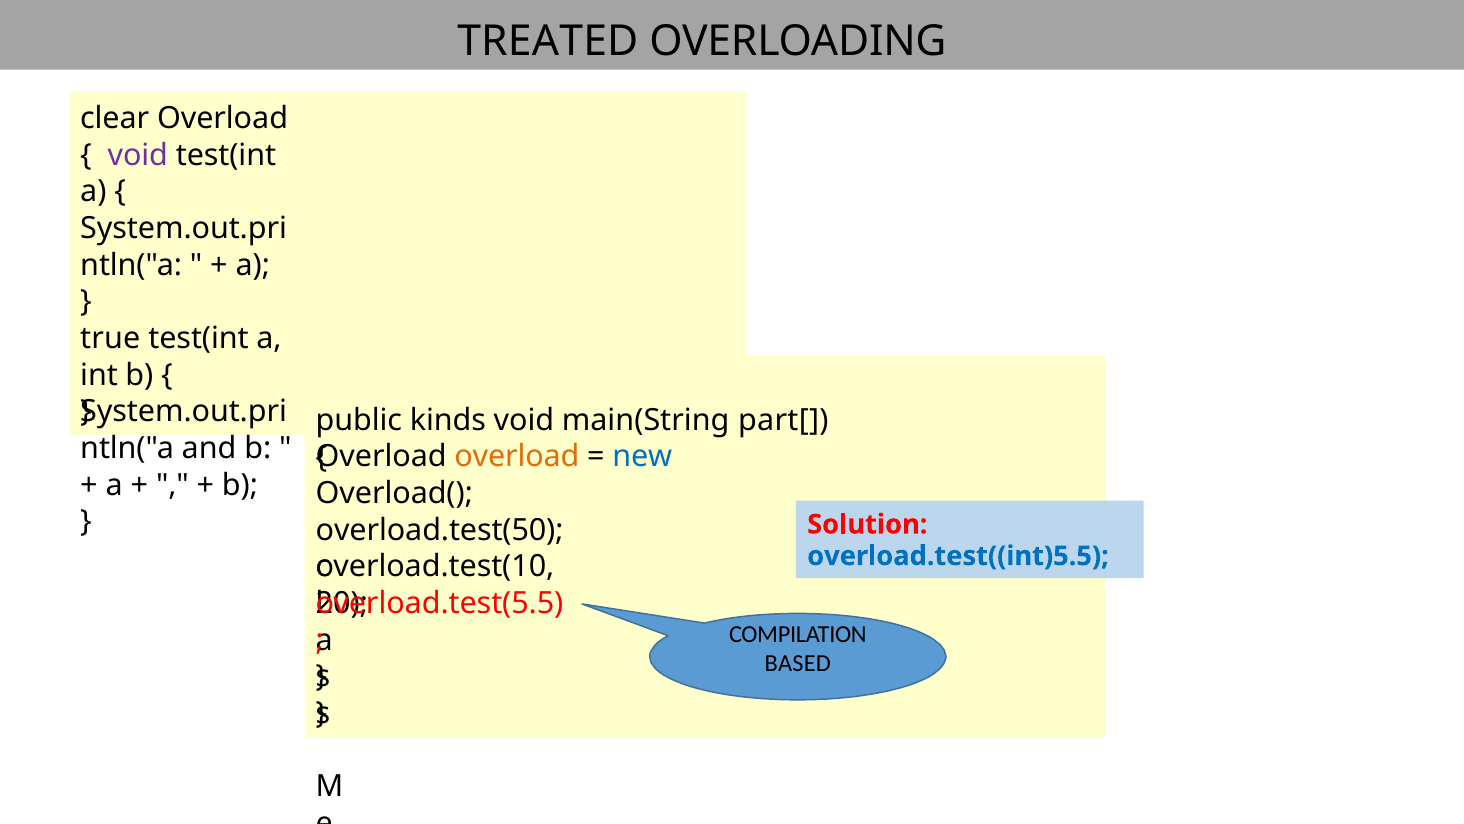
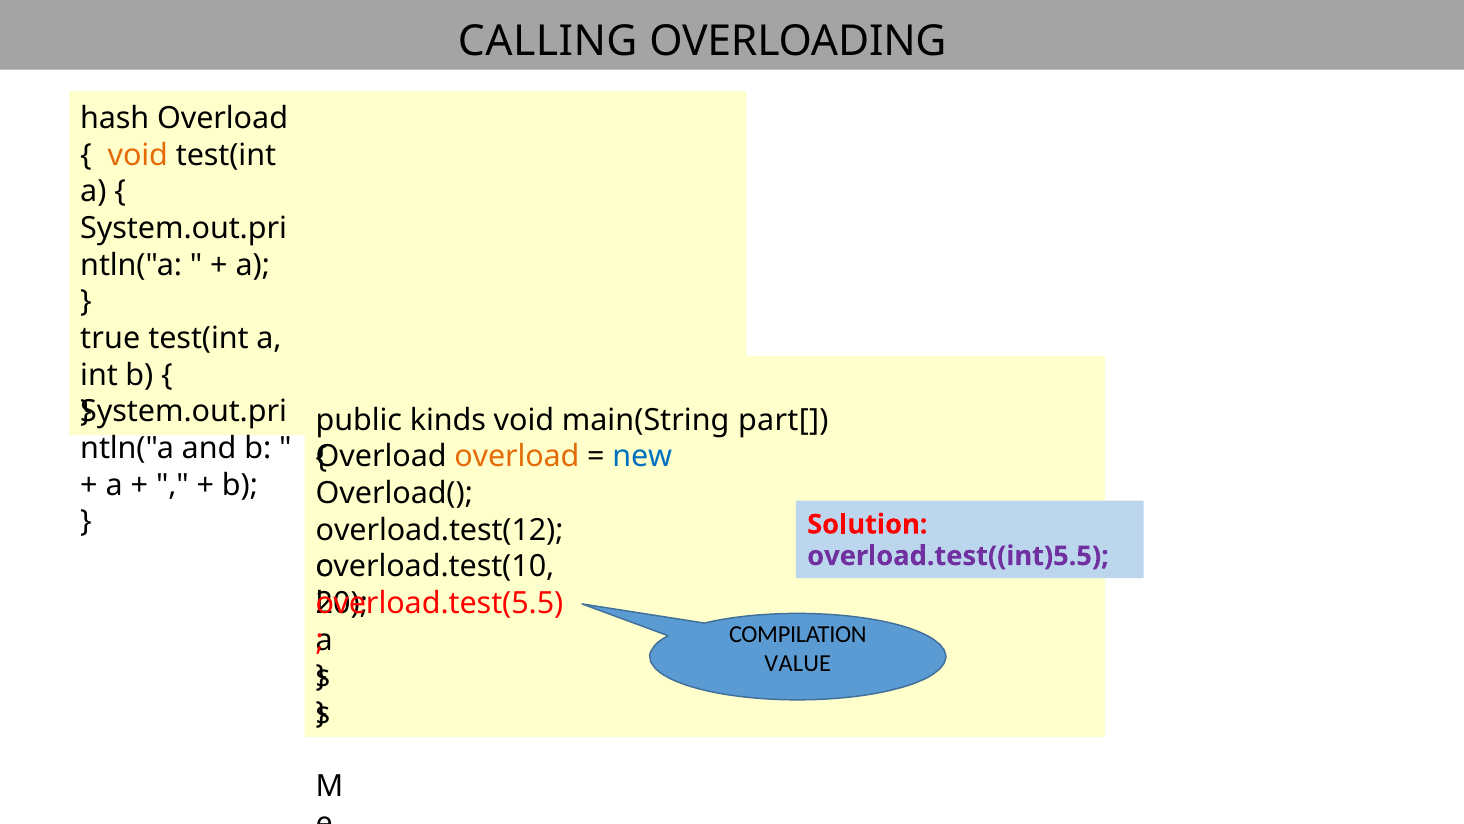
TREATED: TREATED -> CALLING
clear: clear -> hash
void at (138, 155) colour: purple -> orange
overload.test(50: overload.test(50 -> overload.test(12
overload.test((int)5.5 colour: blue -> purple
BASED: BASED -> VALUE
